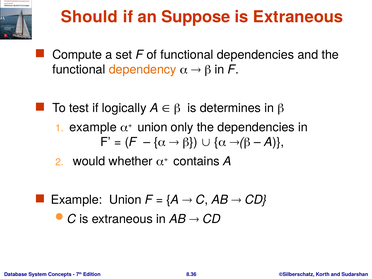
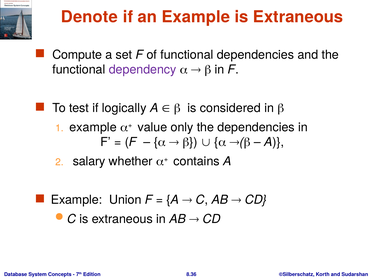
Should: Should -> Denote
an Suppose: Suppose -> Example
dependency colour: orange -> purple
determines: determines -> considered
union at (152, 127): union -> value
would: would -> salary
